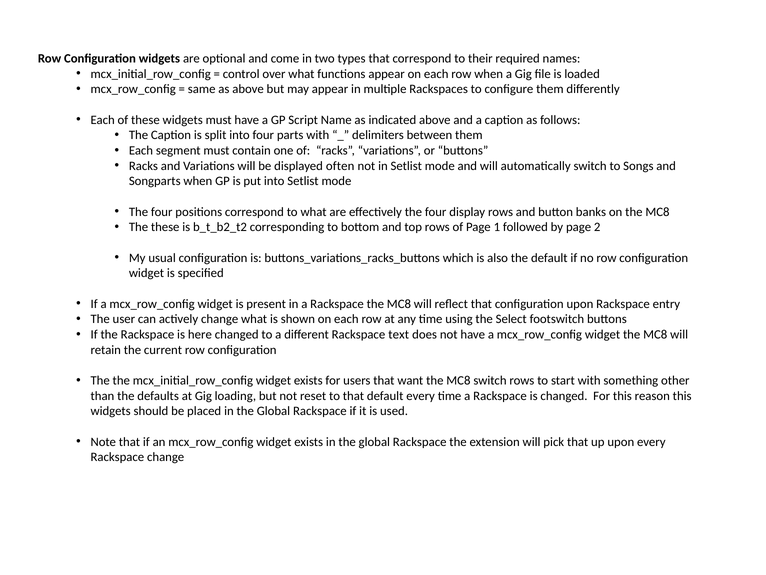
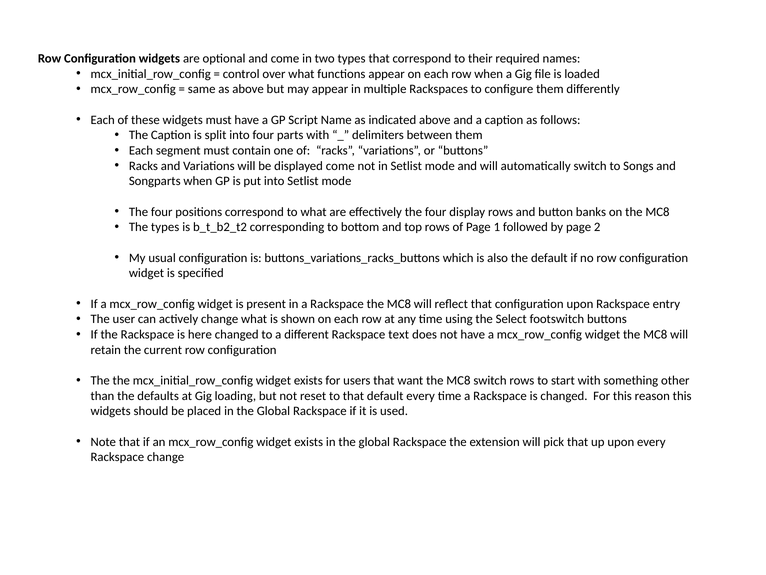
displayed often: often -> come
The these: these -> types
